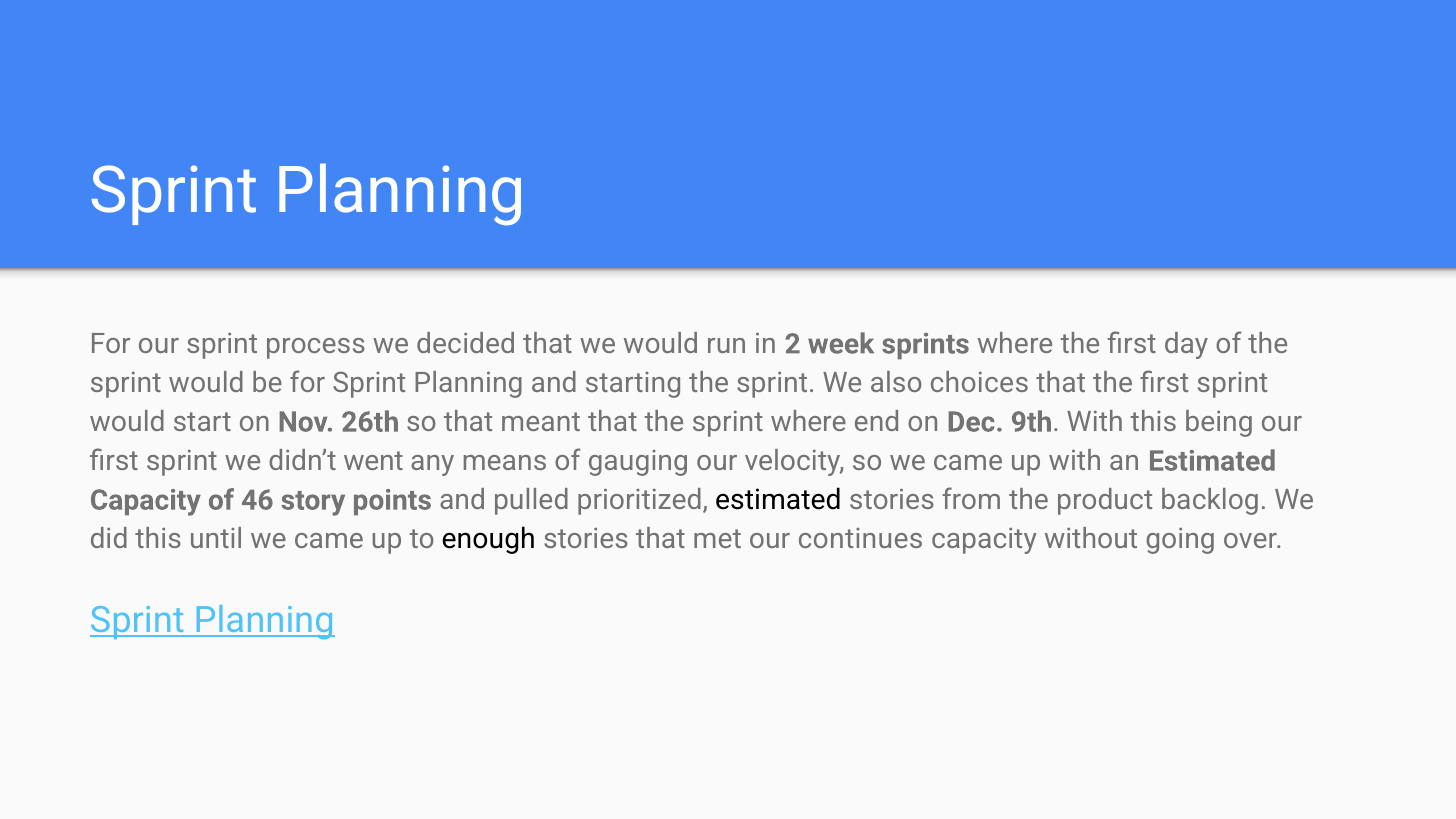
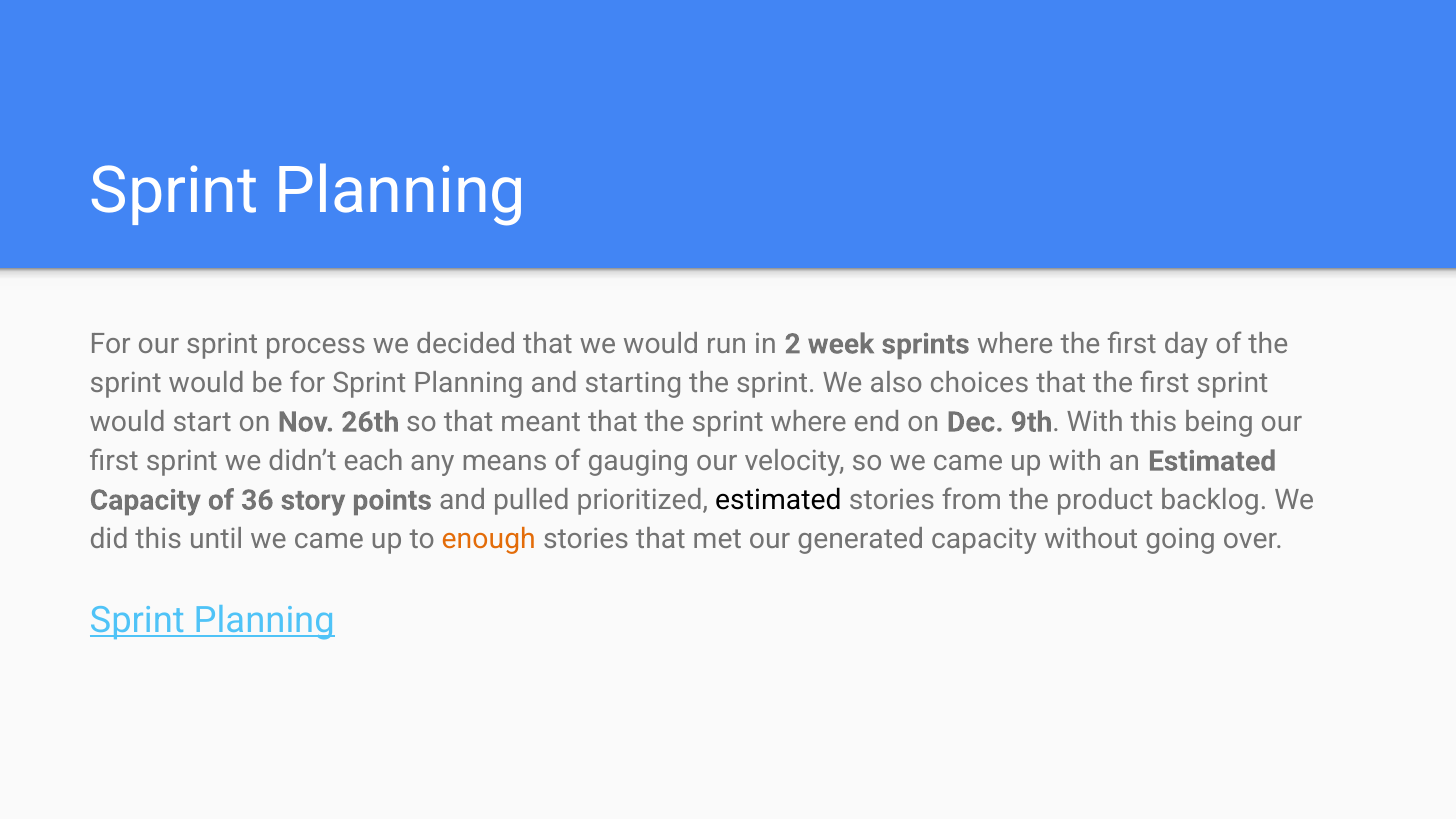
went: went -> each
46: 46 -> 36
enough colour: black -> orange
continues: continues -> generated
